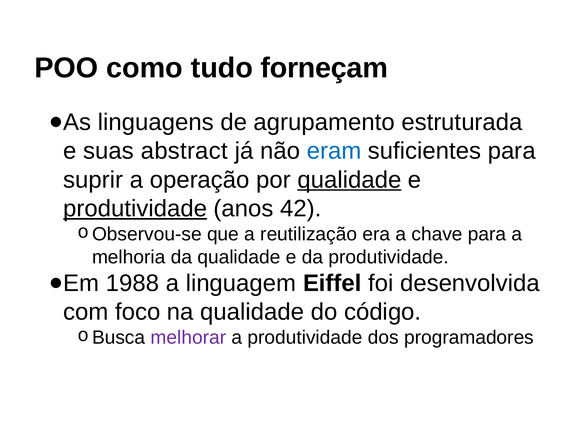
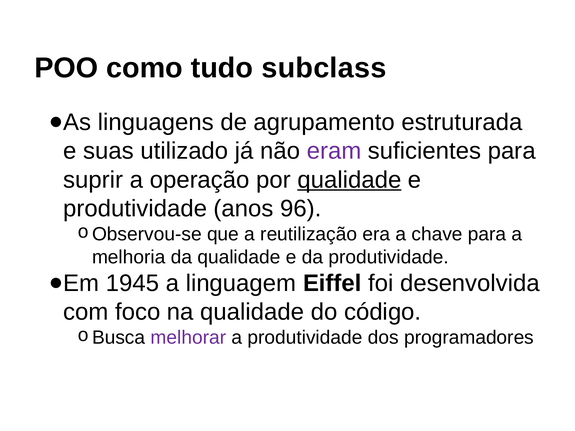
forneçam: forneçam -> subclass
abstract: abstract -> utilizado
eram colour: blue -> purple
produtividade at (135, 209) underline: present -> none
42: 42 -> 96
1988: 1988 -> 1945
